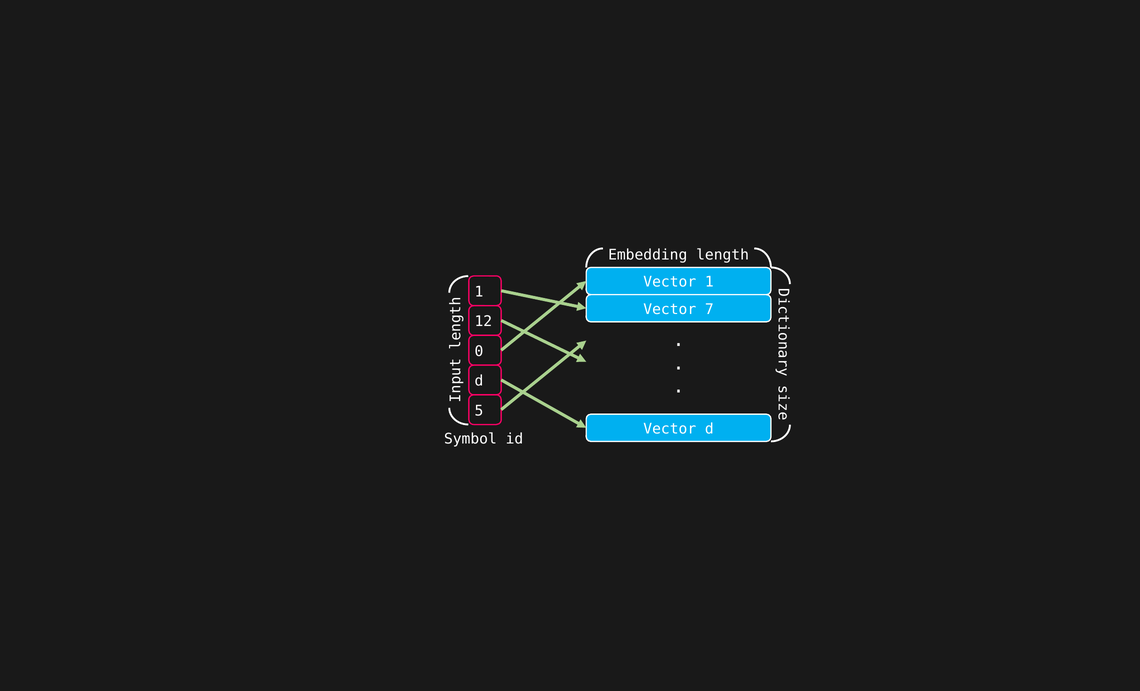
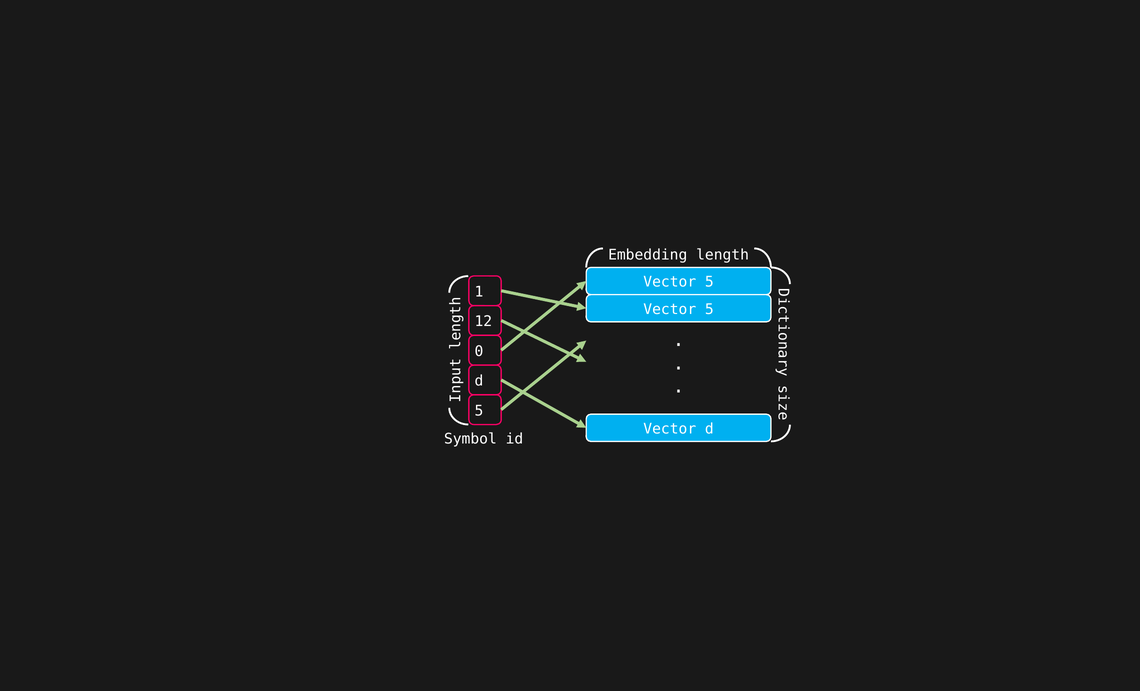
1 at (709, 282): 1 -> 5
7 at (709, 309): 7 -> 5
